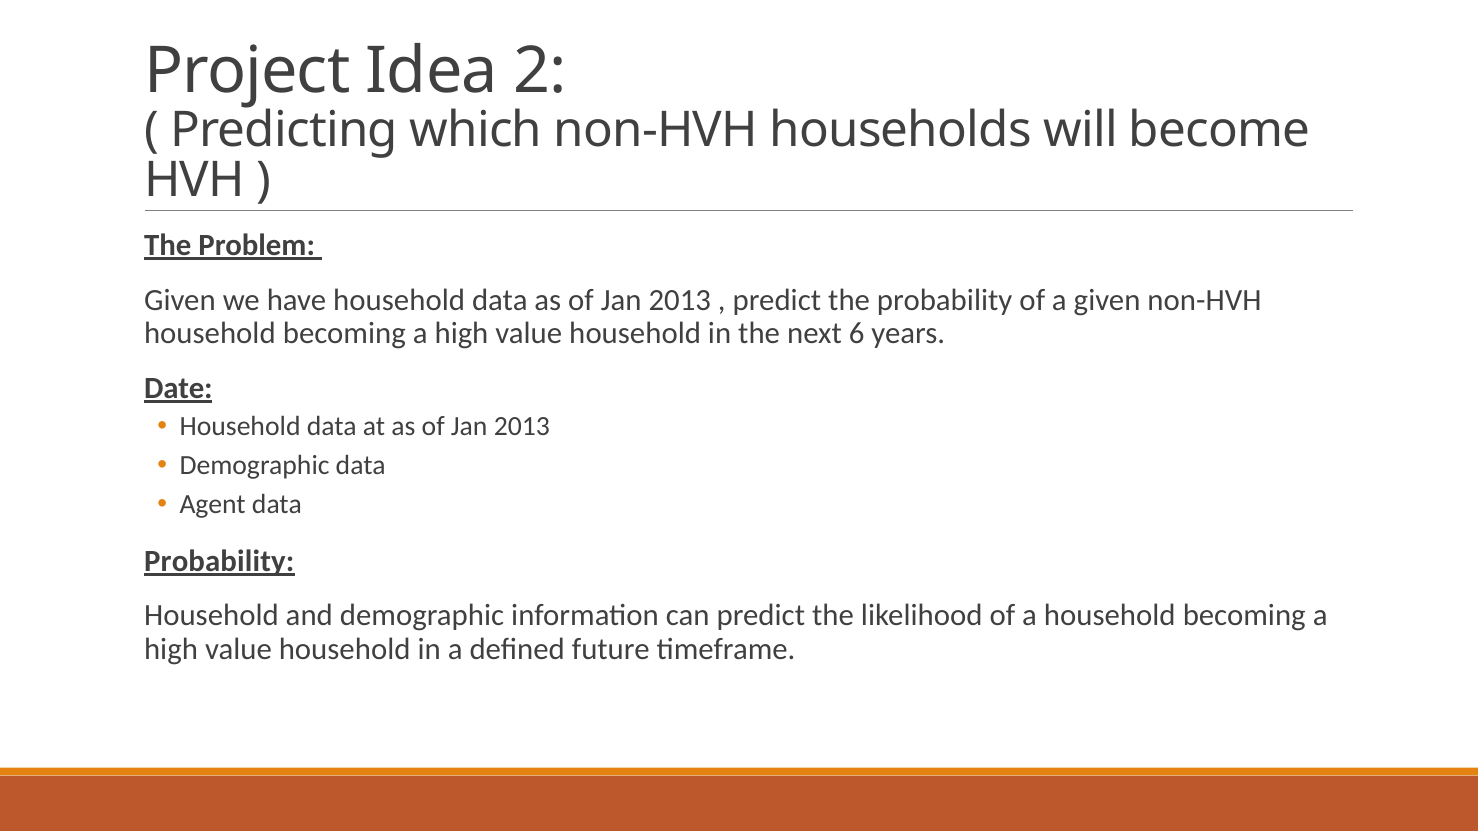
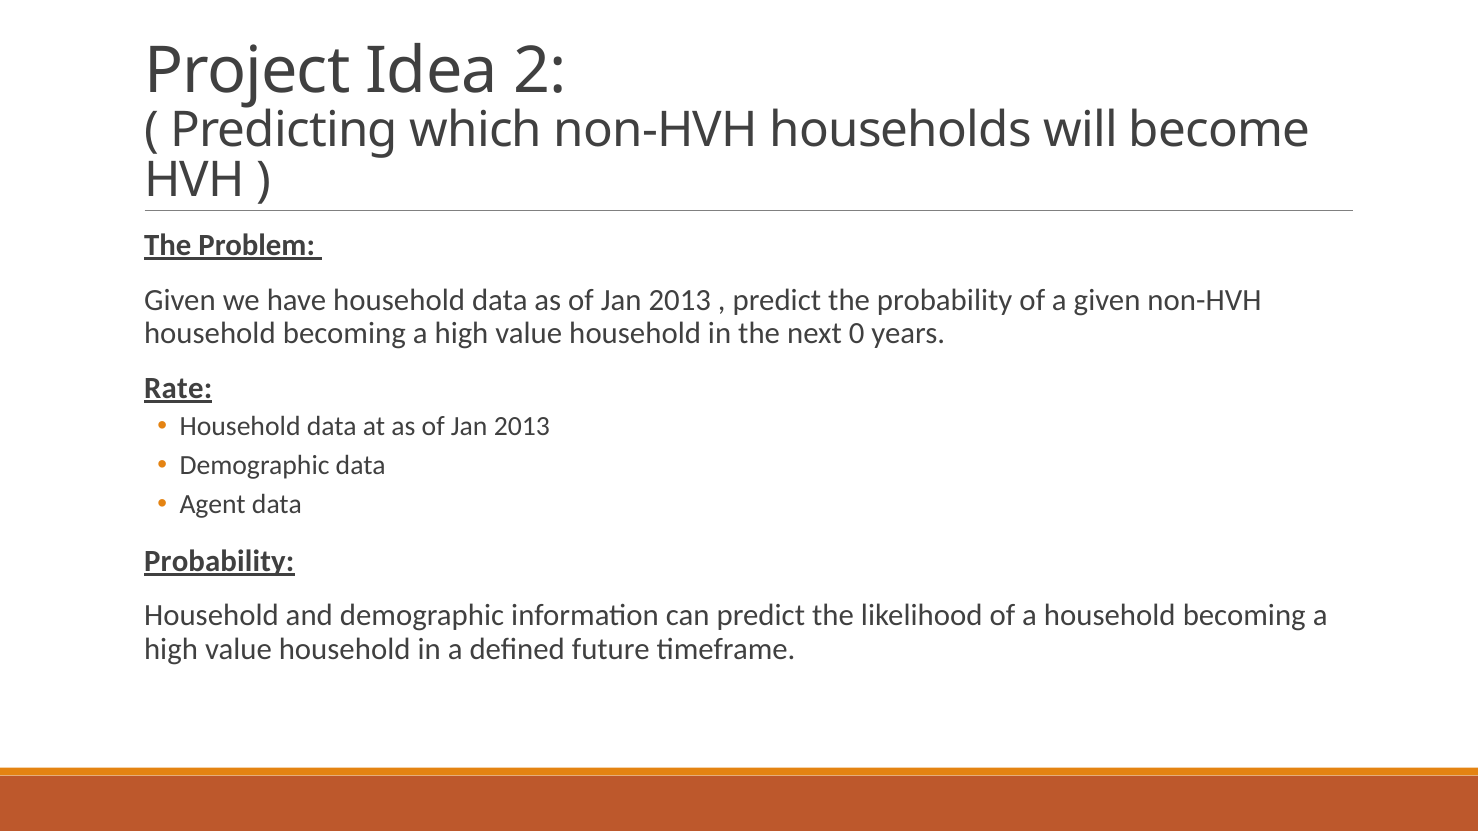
6: 6 -> 0
Date: Date -> Rate
